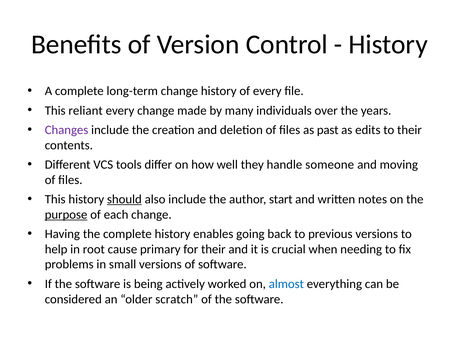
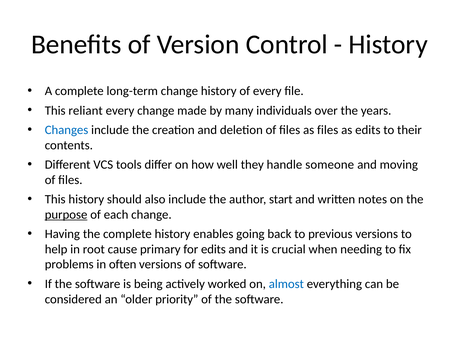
Changes colour: purple -> blue
as past: past -> files
should underline: present -> none
for their: their -> edits
small: small -> often
scratch: scratch -> priority
